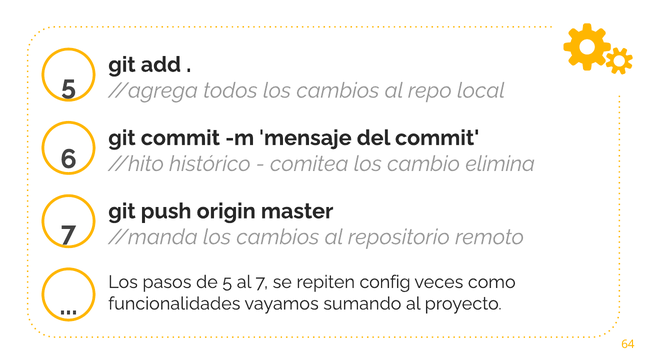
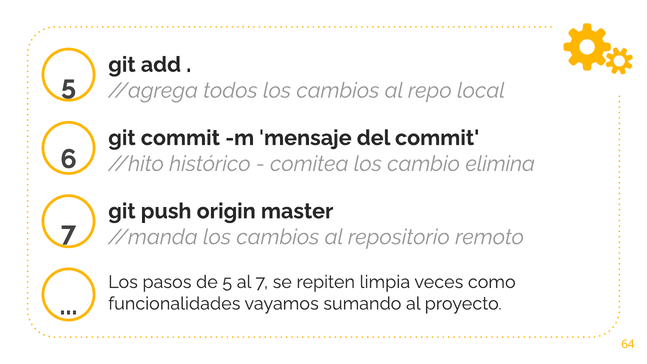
config: config -> limpia
